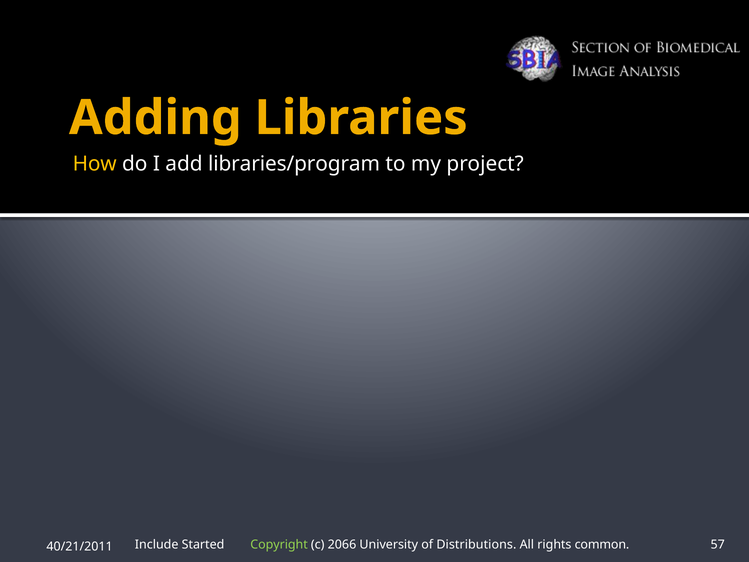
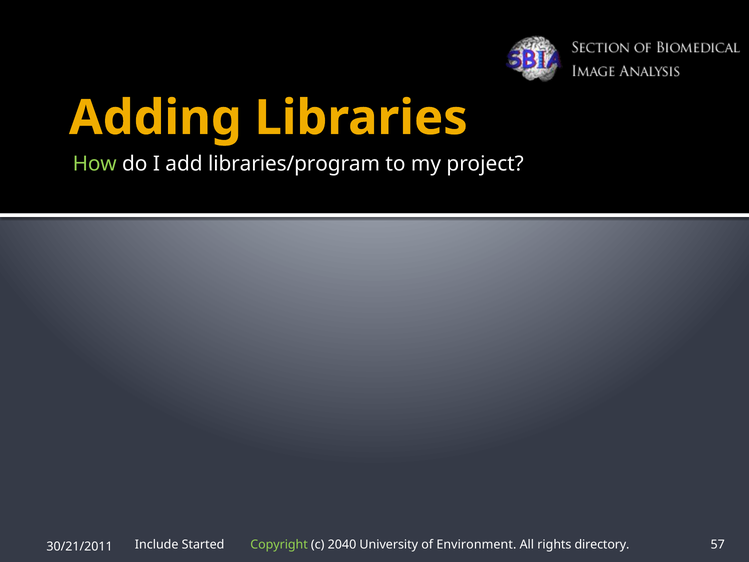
How colour: yellow -> light green
2066: 2066 -> 2040
Distributions: Distributions -> Environment
common: common -> directory
40/21/2011: 40/21/2011 -> 30/21/2011
